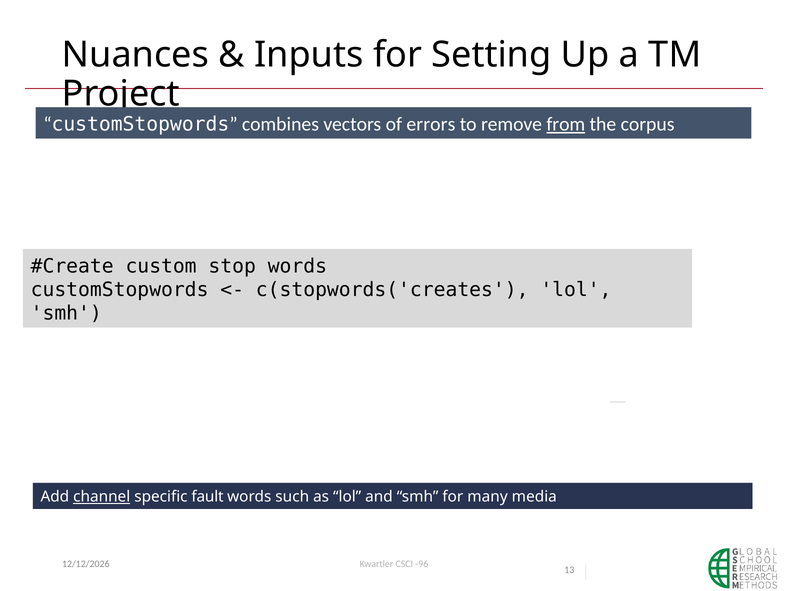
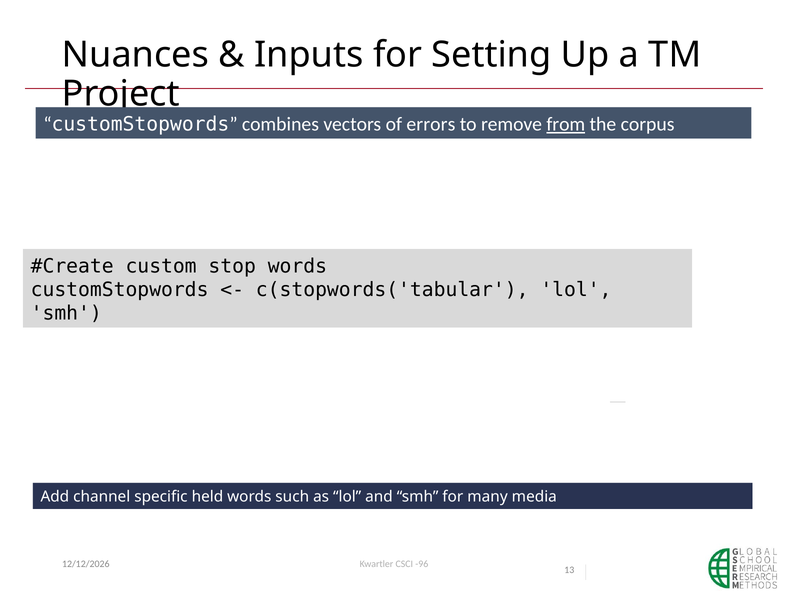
c(stopwords('creates: c(stopwords('creates -> c(stopwords('tabular
channel underline: present -> none
fault: fault -> held
